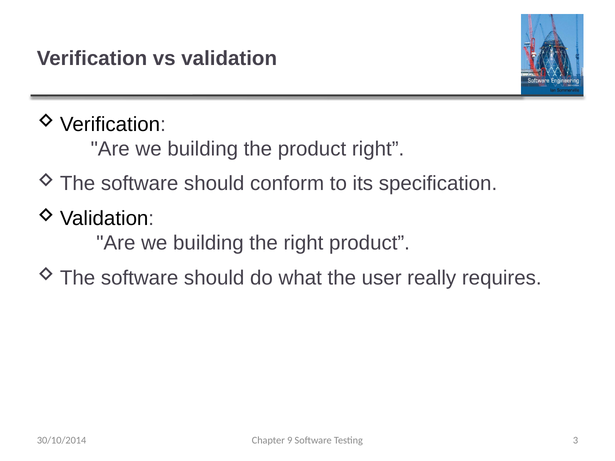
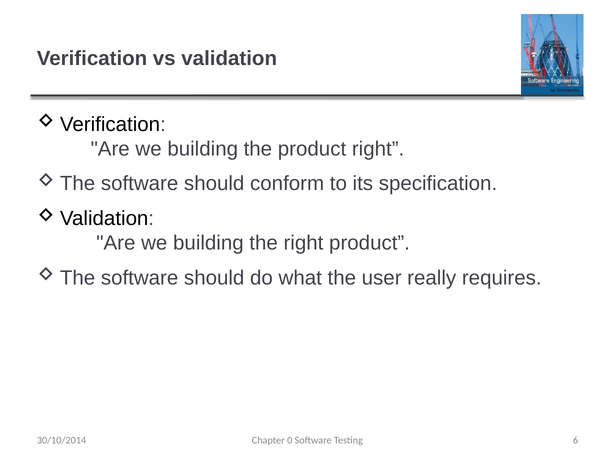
9: 9 -> 0
3: 3 -> 6
